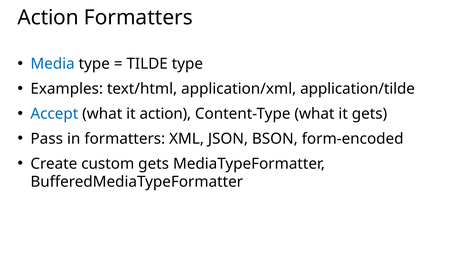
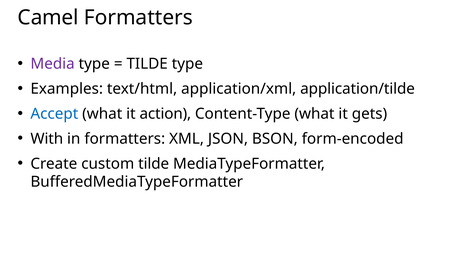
Action at (48, 18): Action -> Camel
Media colour: blue -> purple
Pass: Pass -> With
custom gets: gets -> tilde
